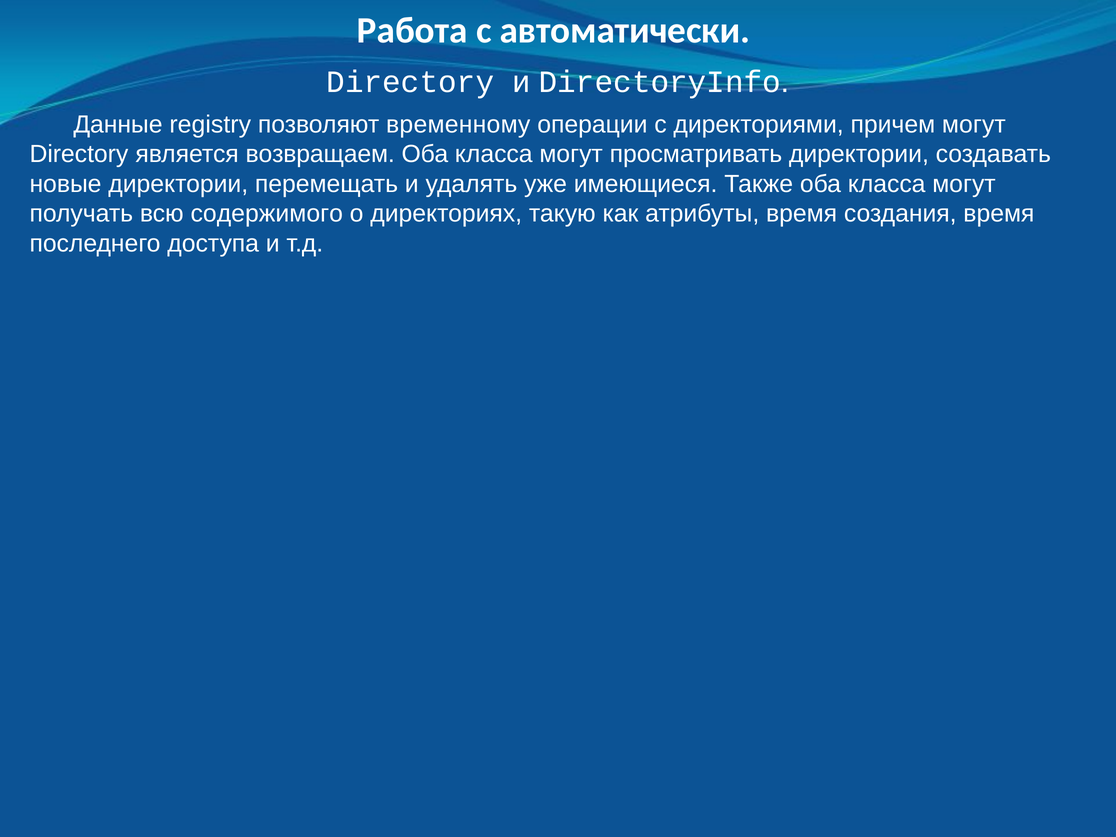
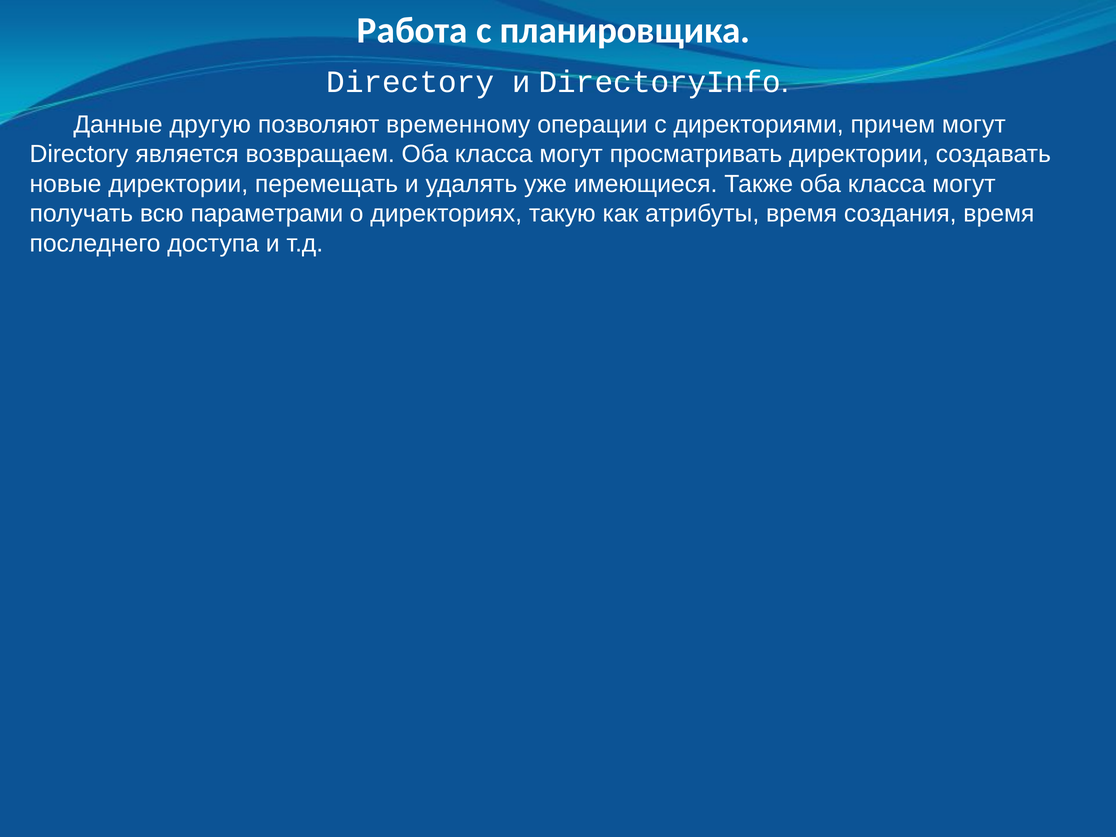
автоматически: автоматически -> планировщика
registry: registry -> другую
содержимого: содержимого -> параметрами
